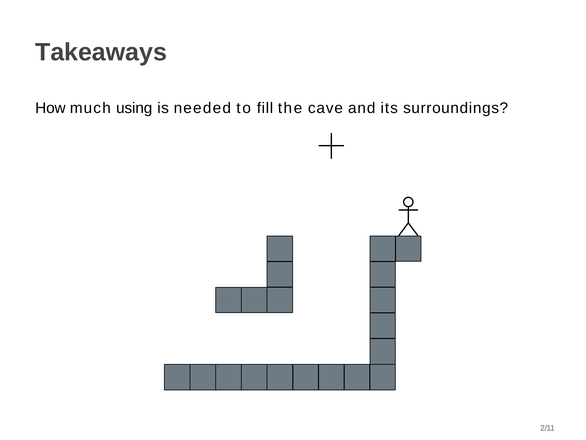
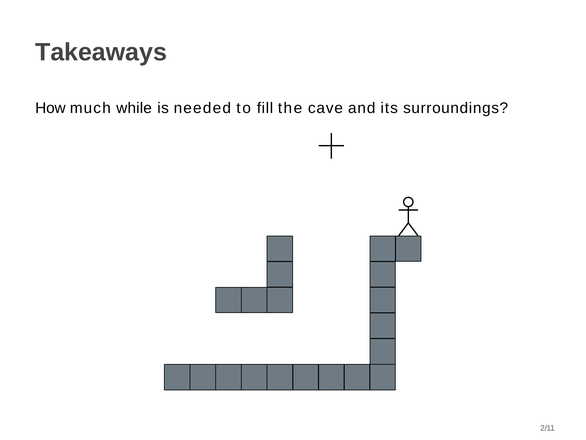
using: using -> while
